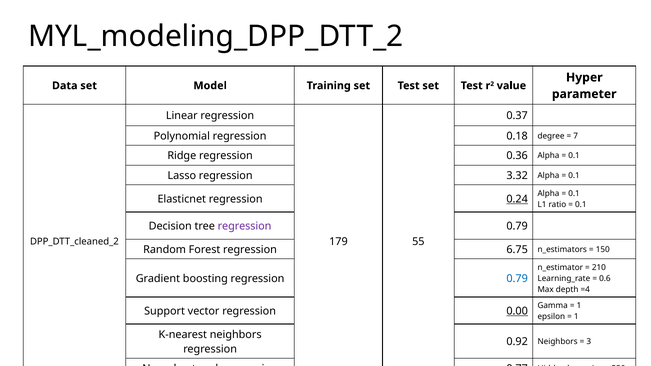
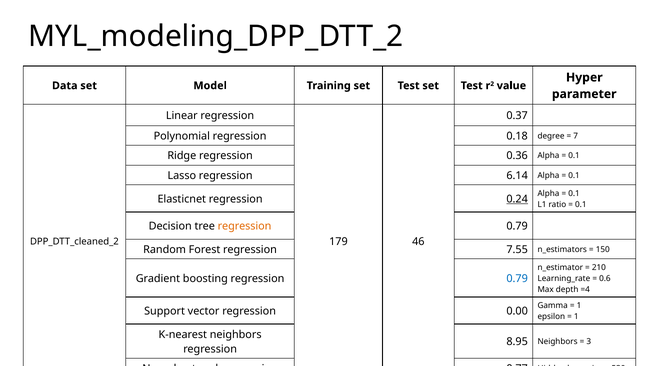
3.32: 3.32 -> 6.14
regression at (245, 226) colour: purple -> orange
55: 55 -> 46
6.75: 6.75 -> 7.55
0.00 underline: present -> none
0.92: 0.92 -> 8.95
